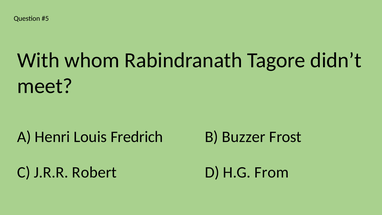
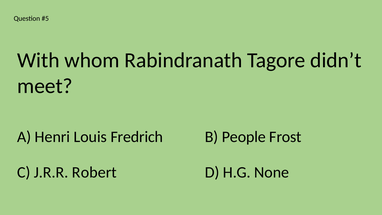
Buzzer: Buzzer -> People
From: From -> None
